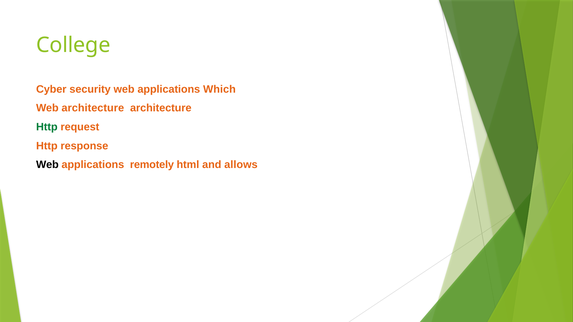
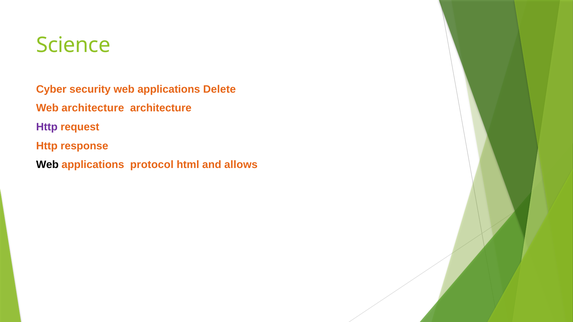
College: College -> Science
Which: Which -> Delete
Http at (47, 127) colour: green -> purple
remotely: remotely -> protocol
